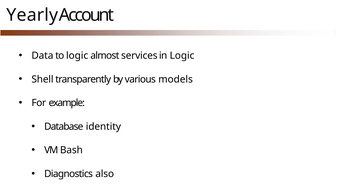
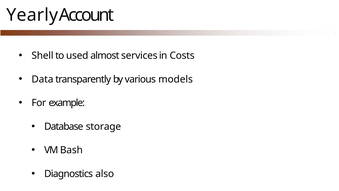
Data: Data -> Shell
to logic: logic -> used
in Logic: Logic -> Costs
Shell: Shell -> Data
identity: identity -> storage
